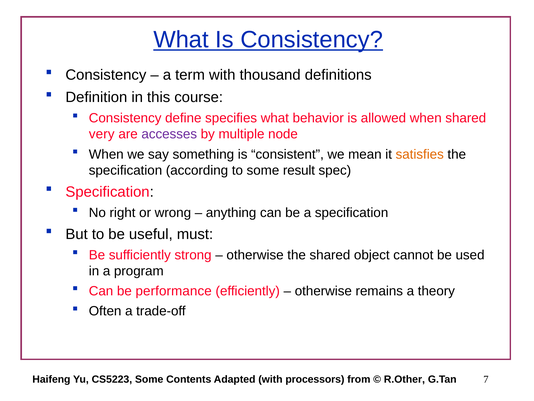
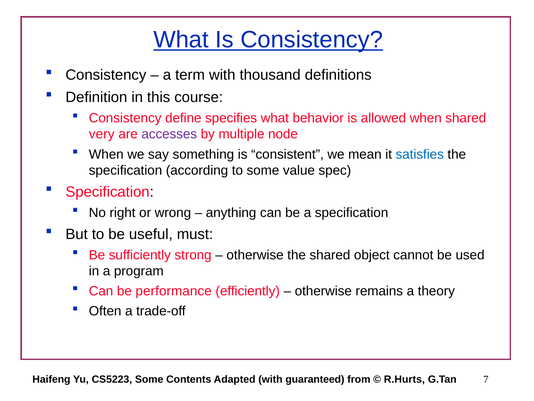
satisfies colour: orange -> blue
result: result -> value
processors: processors -> guaranteed
R.Other: R.Other -> R.Hurts
